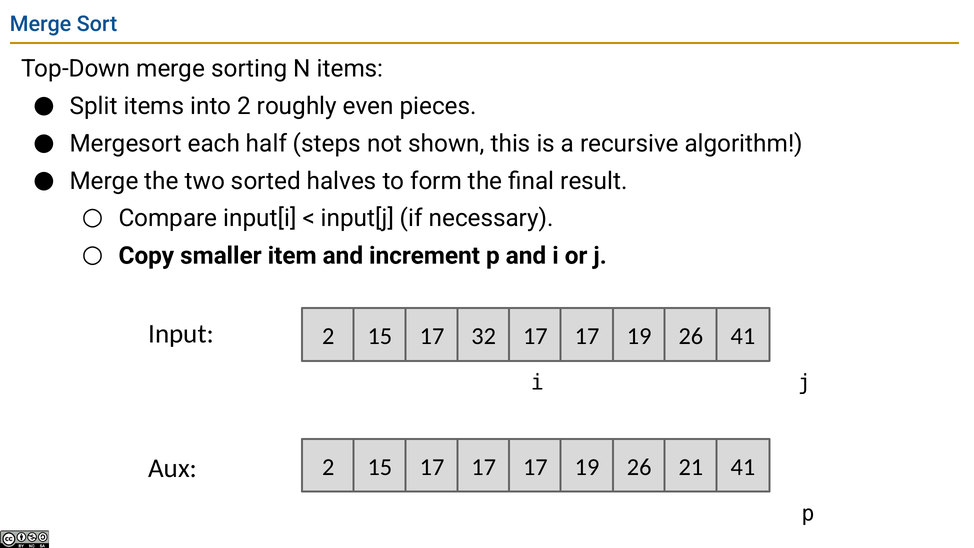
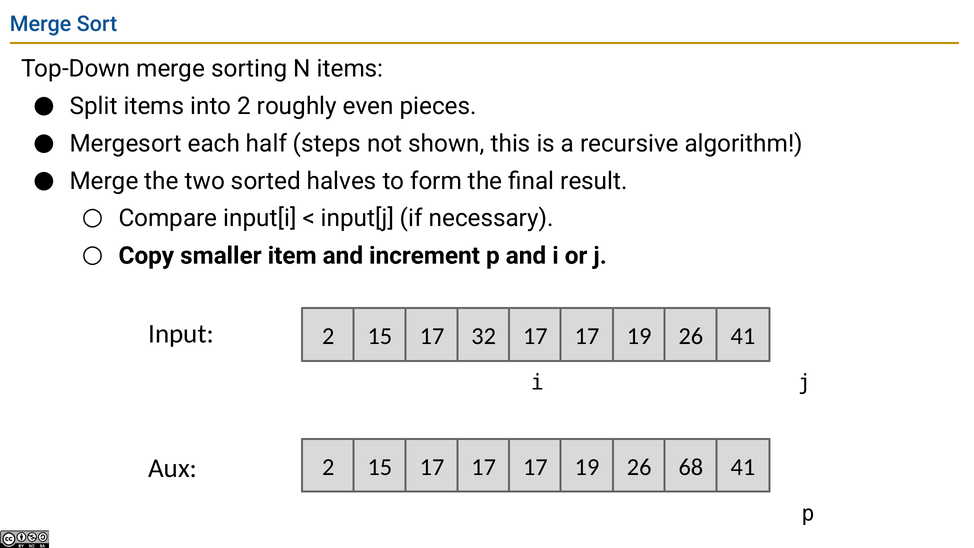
21: 21 -> 68
